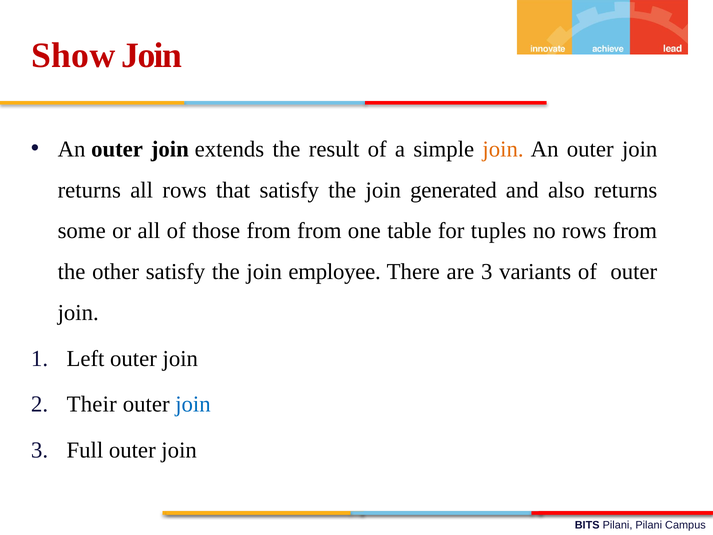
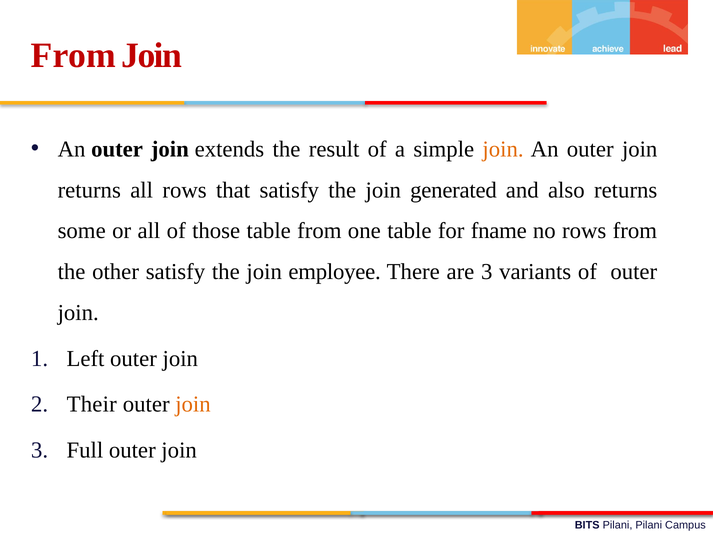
Show at (73, 55): Show -> From
those from: from -> table
tuples: tuples -> fname
join at (193, 404) colour: blue -> orange
